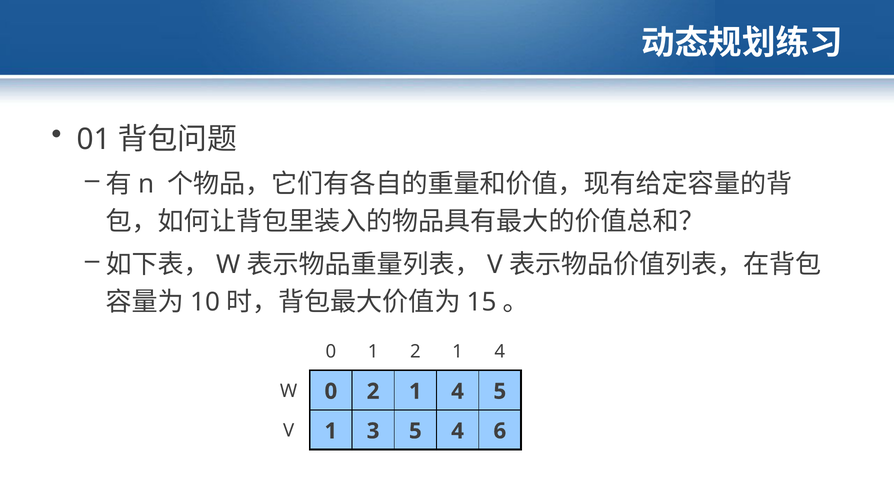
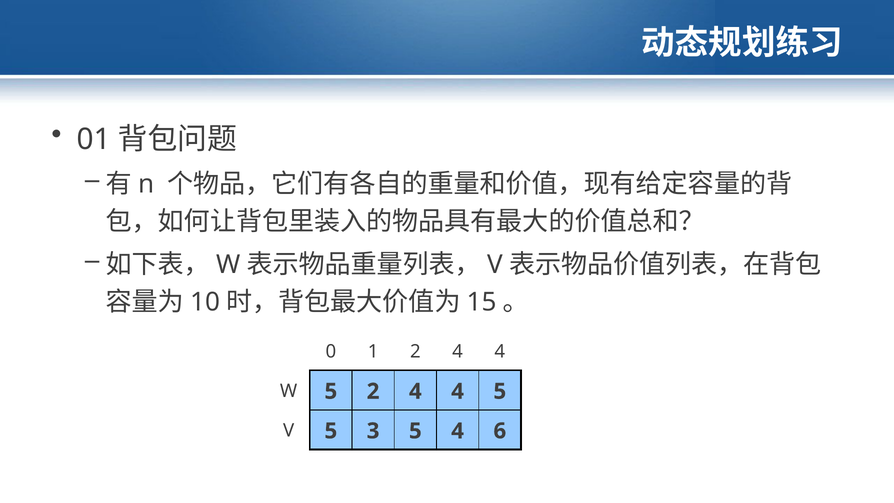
1 2 1: 1 -> 4
W 0: 0 -> 5
1 at (415, 391): 1 -> 4
V 1: 1 -> 5
